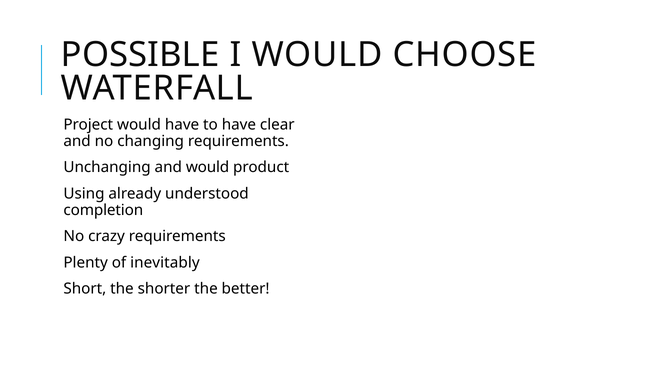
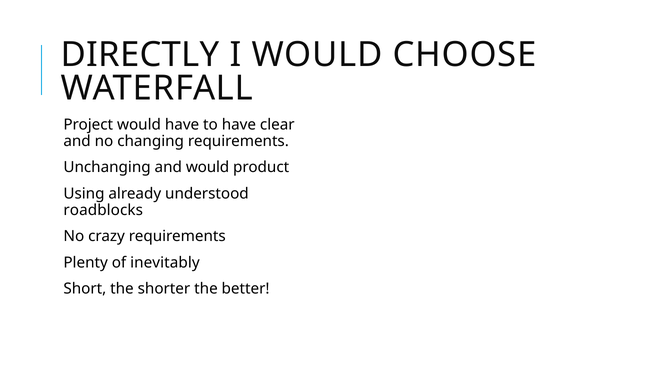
POSSIBLE: POSSIBLE -> DIRECTLY
completion: completion -> roadblocks
